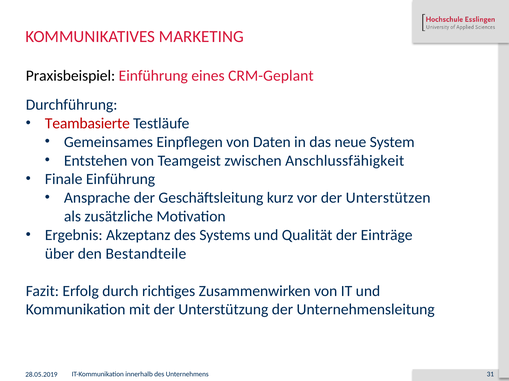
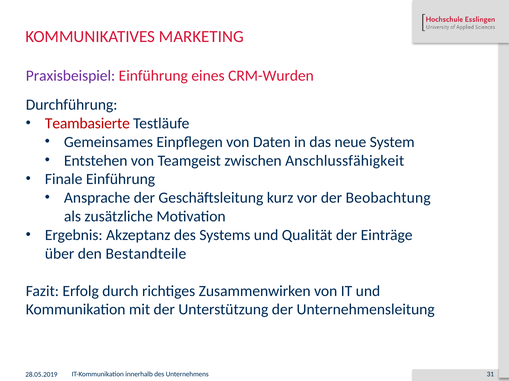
Praxisbeispiel colour: black -> purple
CRM-Geplant: CRM-Geplant -> CRM-Wurden
Unterstützen: Unterstützen -> Beobachtung
